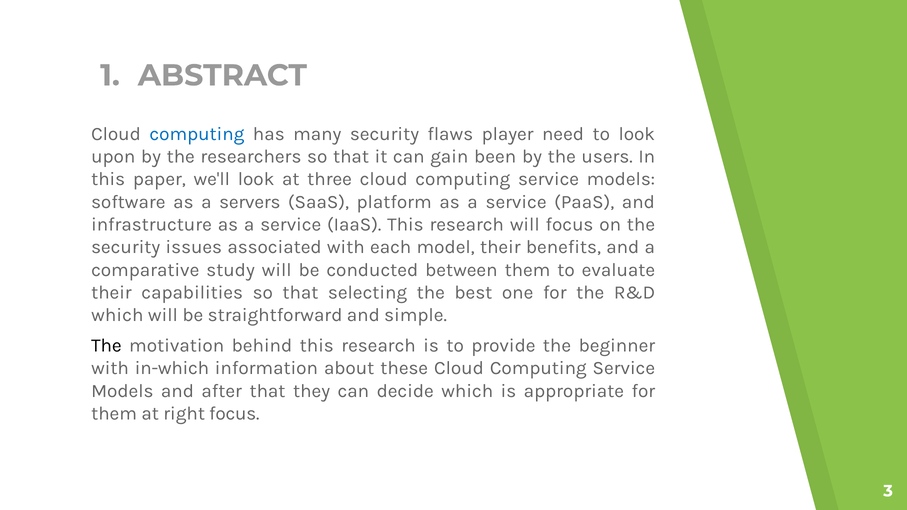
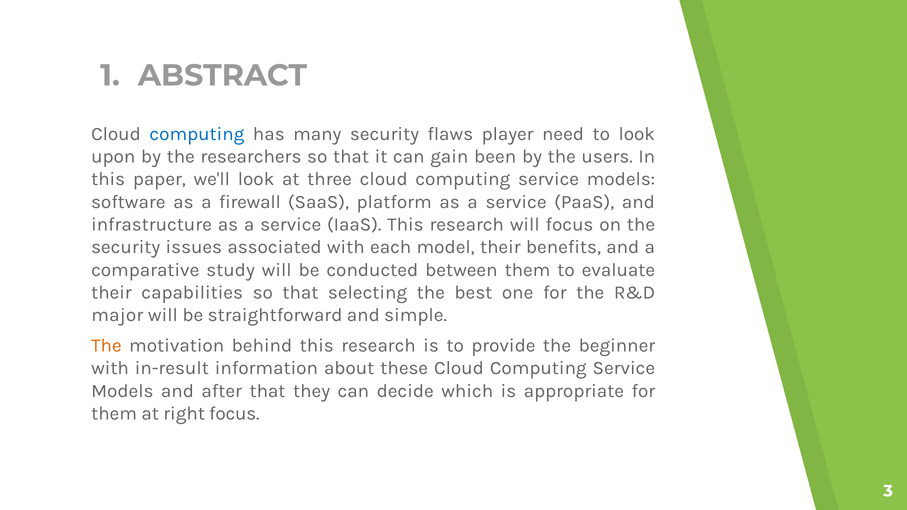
servers: servers -> firewall
which at (117, 315): which -> major
The at (106, 346) colour: black -> orange
in-which: in-which -> in-result
